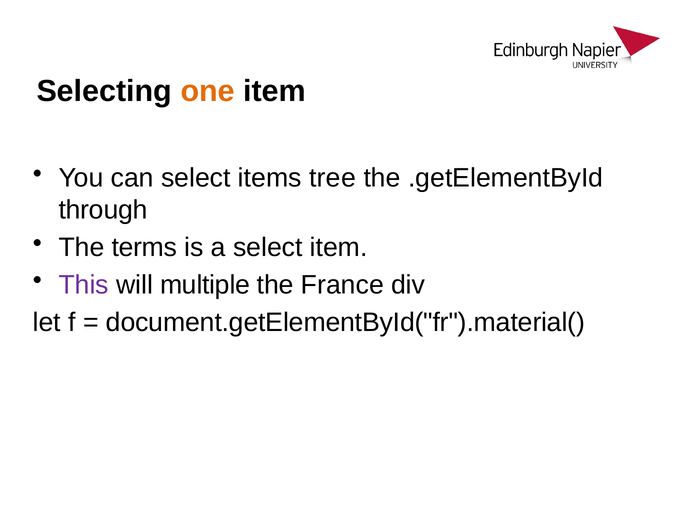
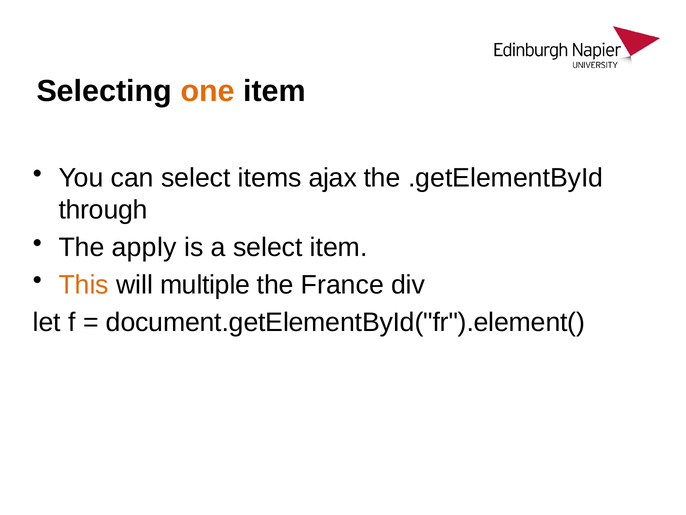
tree: tree -> ajax
terms: terms -> apply
This colour: purple -> orange
document.getElementById("fr").material(: document.getElementById("fr").material( -> document.getElementById("fr").element(
